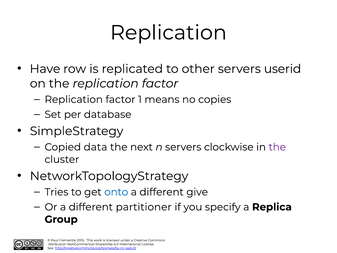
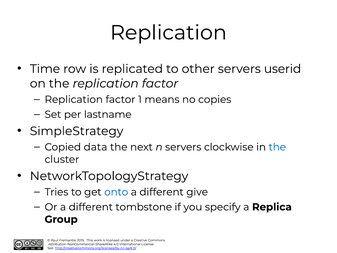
Have: Have -> Time
database: database -> lastname
the at (277, 147) colour: purple -> blue
partitioner: partitioner -> tombstone
